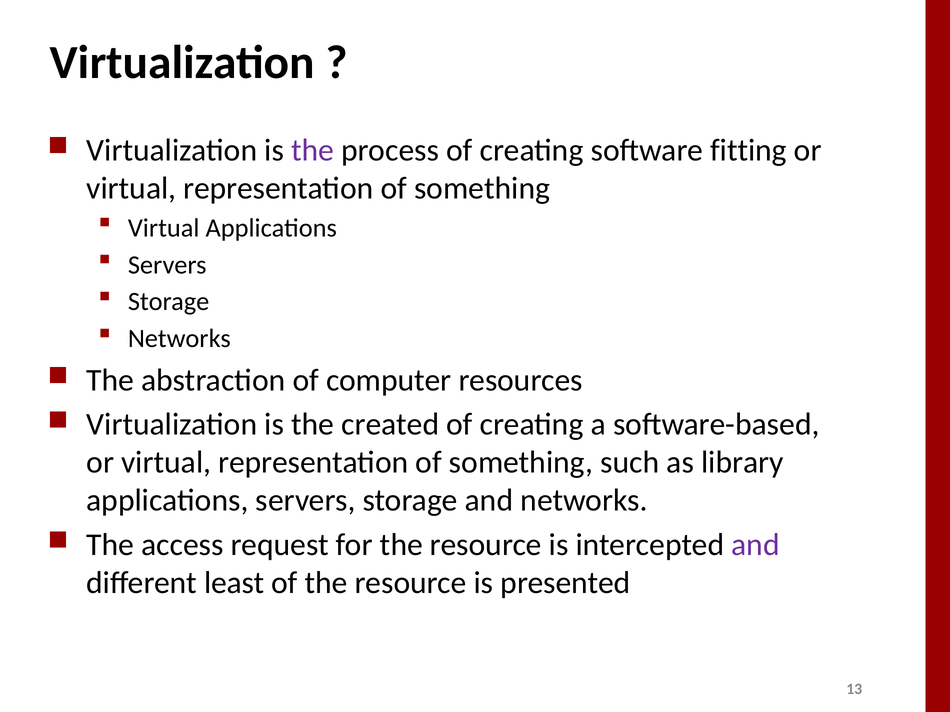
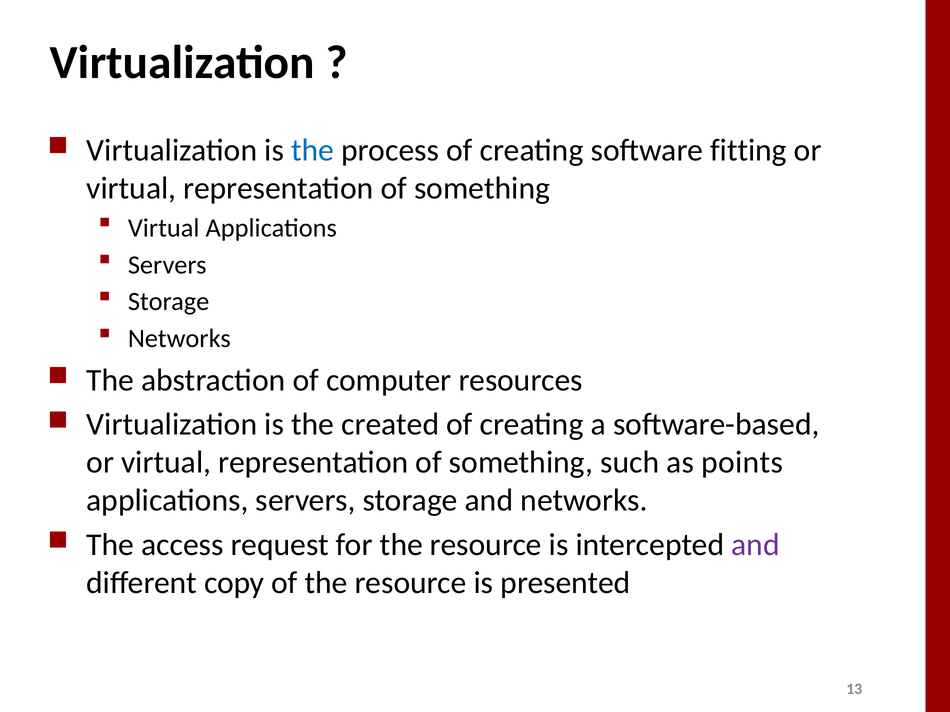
the at (313, 150) colour: purple -> blue
library: library -> points
least: least -> copy
